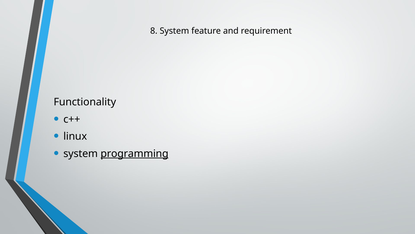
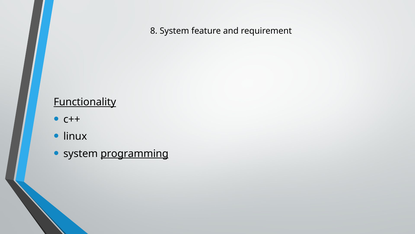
Functionality underline: none -> present
